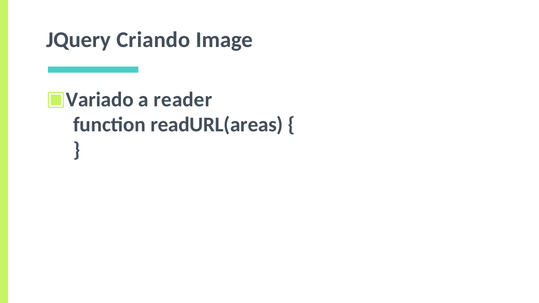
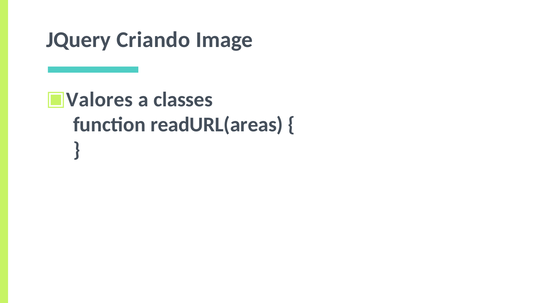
Variado: Variado -> Valores
reader: reader -> classes
